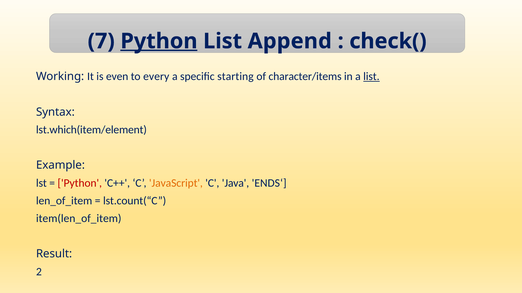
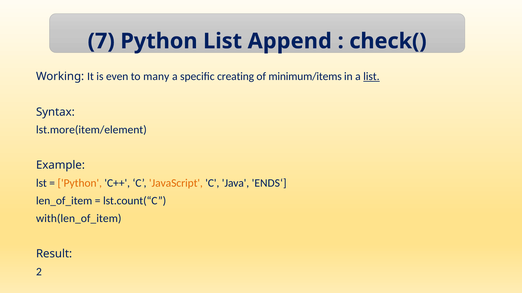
Python at (159, 41) underline: present -> none
every: every -> many
starting: starting -> creating
character/items: character/items -> minimum/items
lst.which(item/element: lst.which(item/element -> lst.more(item/element
Python at (80, 183) colour: red -> orange
item(len_of_item: item(len_of_item -> with(len_of_item
